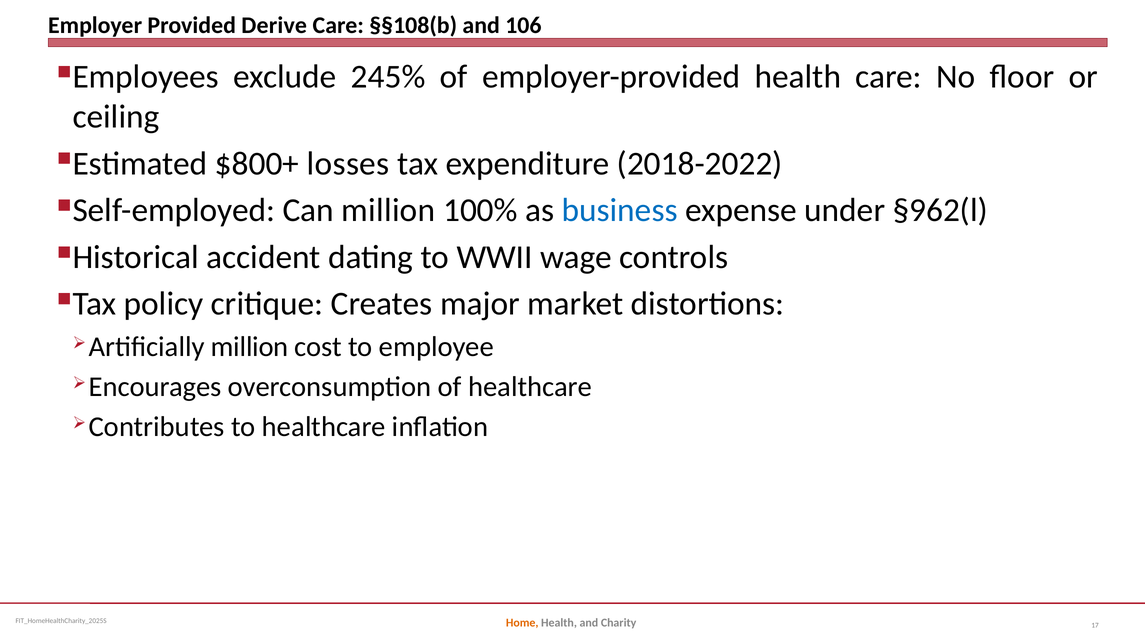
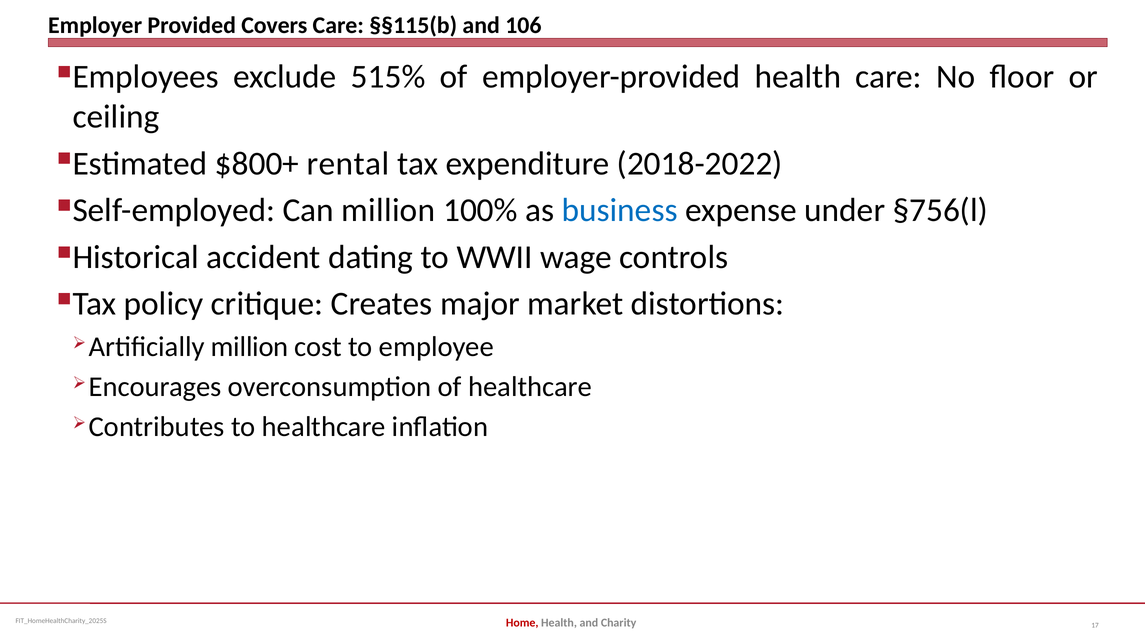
Derive: Derive -> Covers
§§108(b: §§108(b -> §§115(b
245%: 245% -> 515%
losses: losses -> rental
§962(l: §962(l -> §756(l
Home colour: orange -> red
